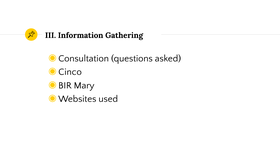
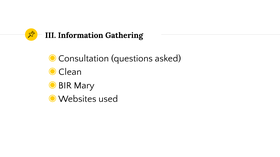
Cinco: Cinco -> Clean
